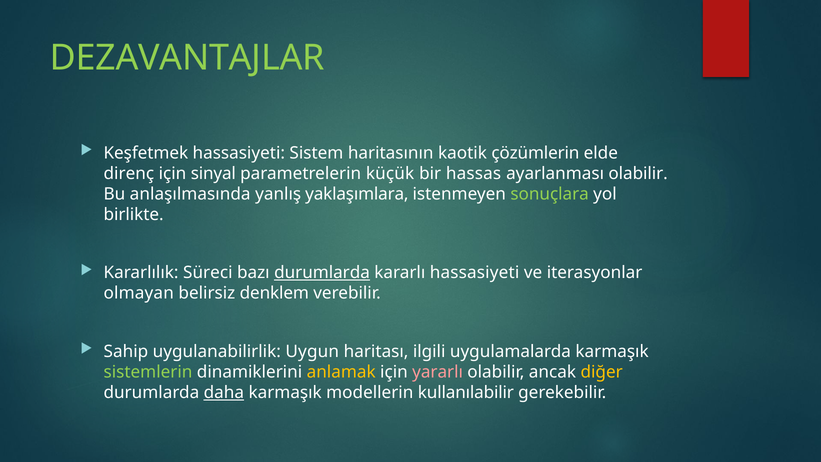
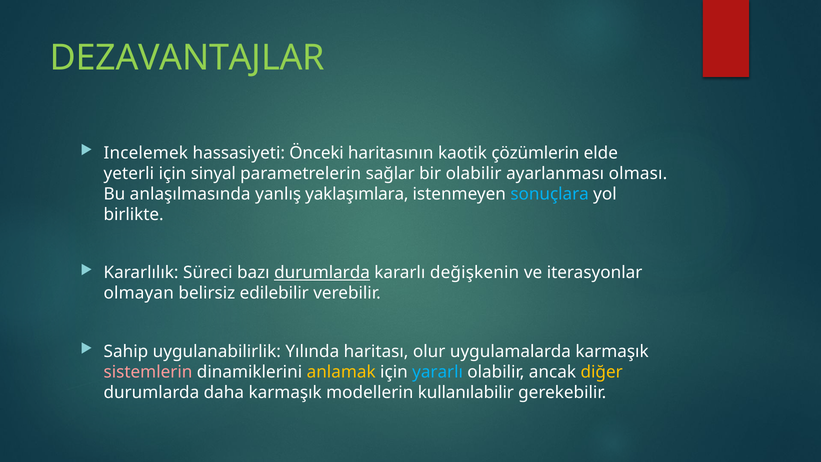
Keşfetmek: Keşfetmek -> Incelemek
Sistem: Sistem -> Önceki
direnç: direnç -> yeterli
küçük: küçük -> sağlar
bir hassas: hassas -> olabilir
ayarlanması olabilir: olabilir -> olması
sonuçlara colour: light green -> light blue
kararlı hassasiyeti: hassasiyeti -> değişkenin
denklem: denklem -> edilebilir
Uygun: Uygun -> Yılında
ilgili: ilgili -> olur
sistemlerin colour: light green -> pink
yararlı colour: pink -> light blue
daha underline: present -> none
